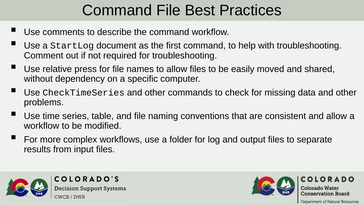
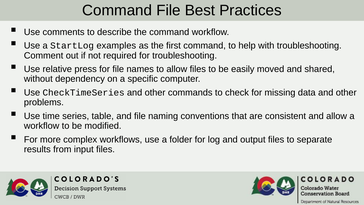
document: document -> examples
